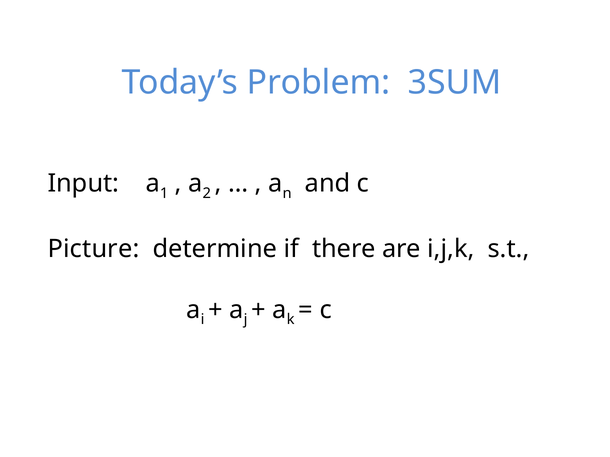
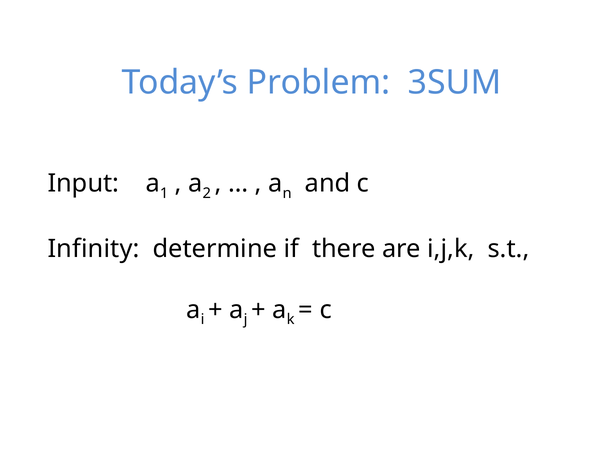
Picture: Picture -> Infinity
